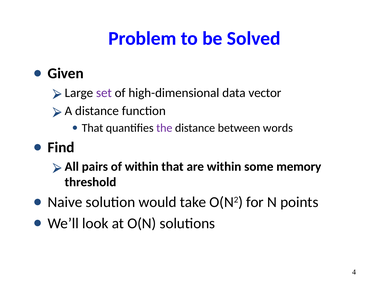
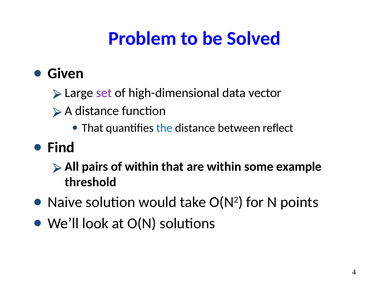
the colour: purple -> blue
words: words -> reflect
memory: memory -> example
